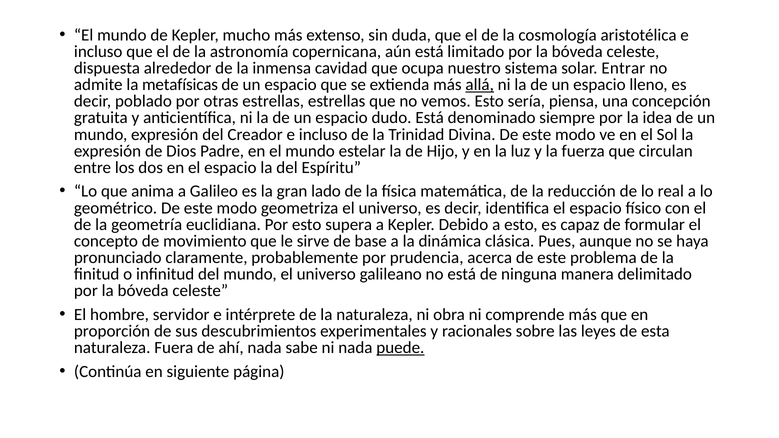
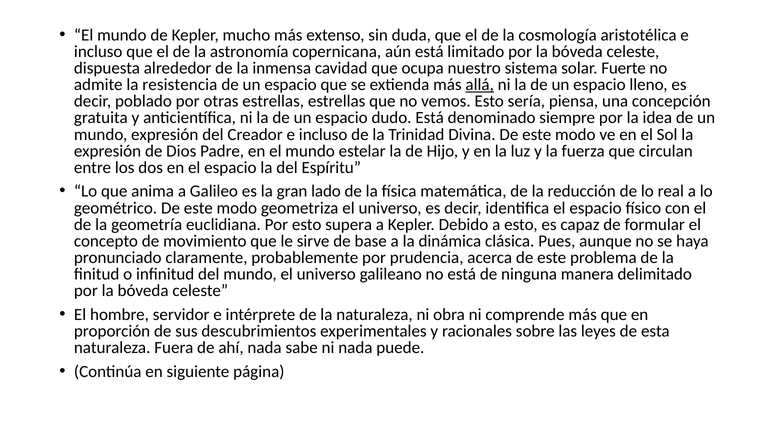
Entrar: Entrar -> Fuerte
metafísicas: metafísicas -> resistencia
puede underline: present -> none
